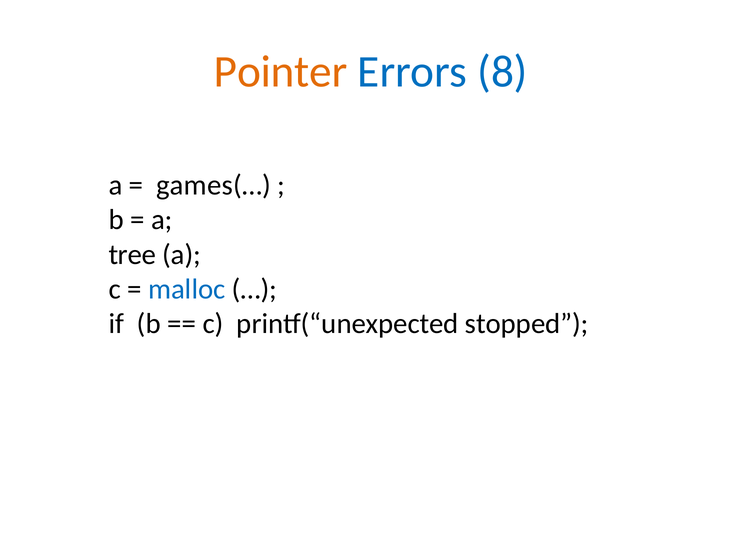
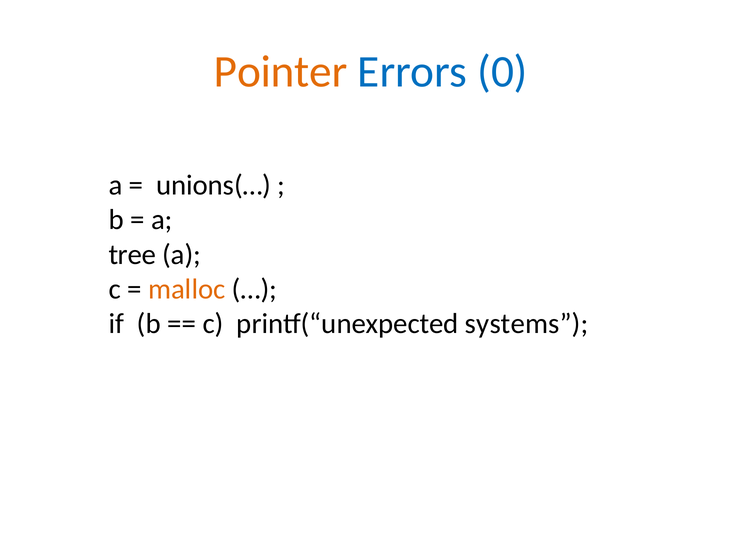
8: 8 -> 0
games(…: games(… -> unions(…
malloc colour: blue -> orange
stopped: stopped -> systems
